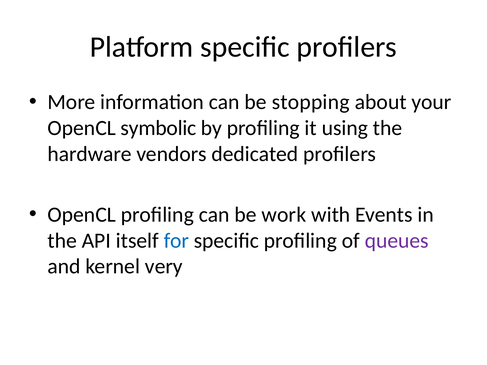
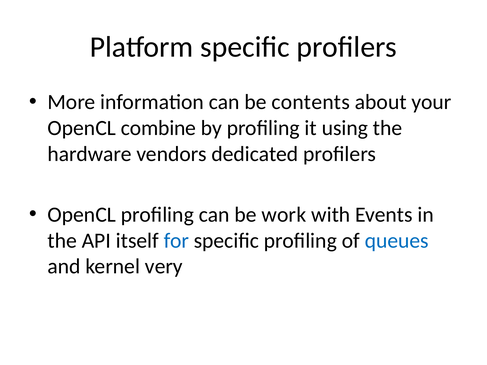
stopping: stopping -> contents
symbolic: symbolic -> combine
queues colour: purple -> blue
